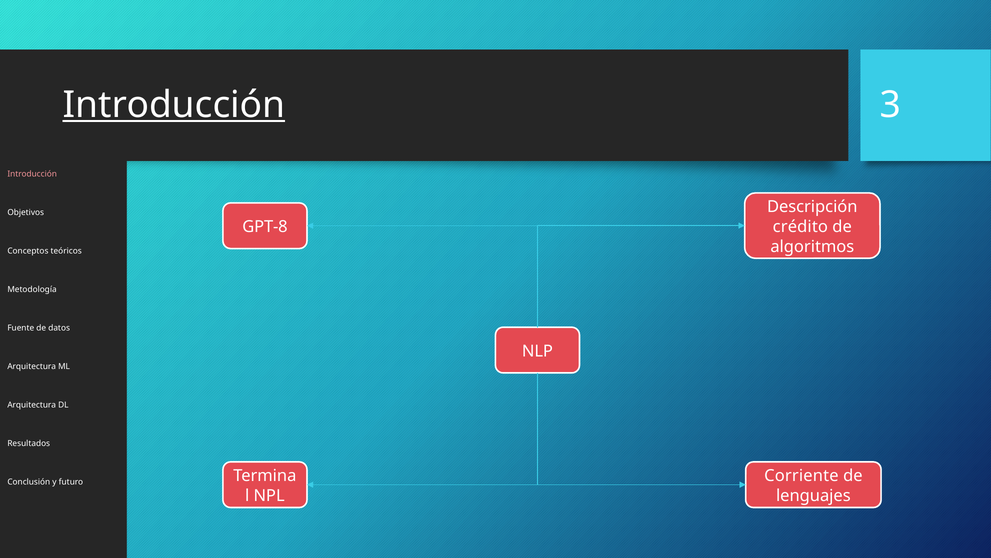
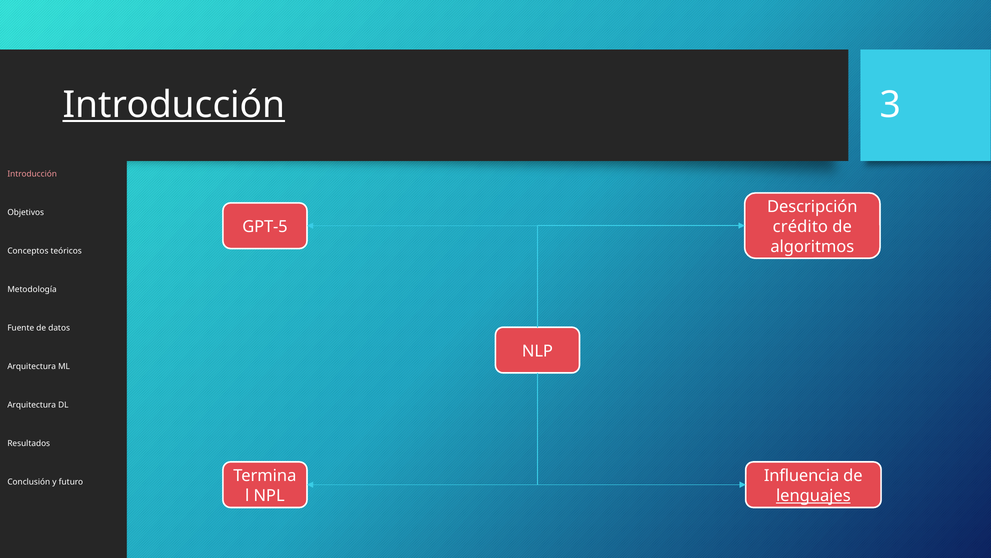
GPT-8: GPT-8 -> GPT-5
Corriente: Corriente -> Influencia
lenguajes underline: none -> present
